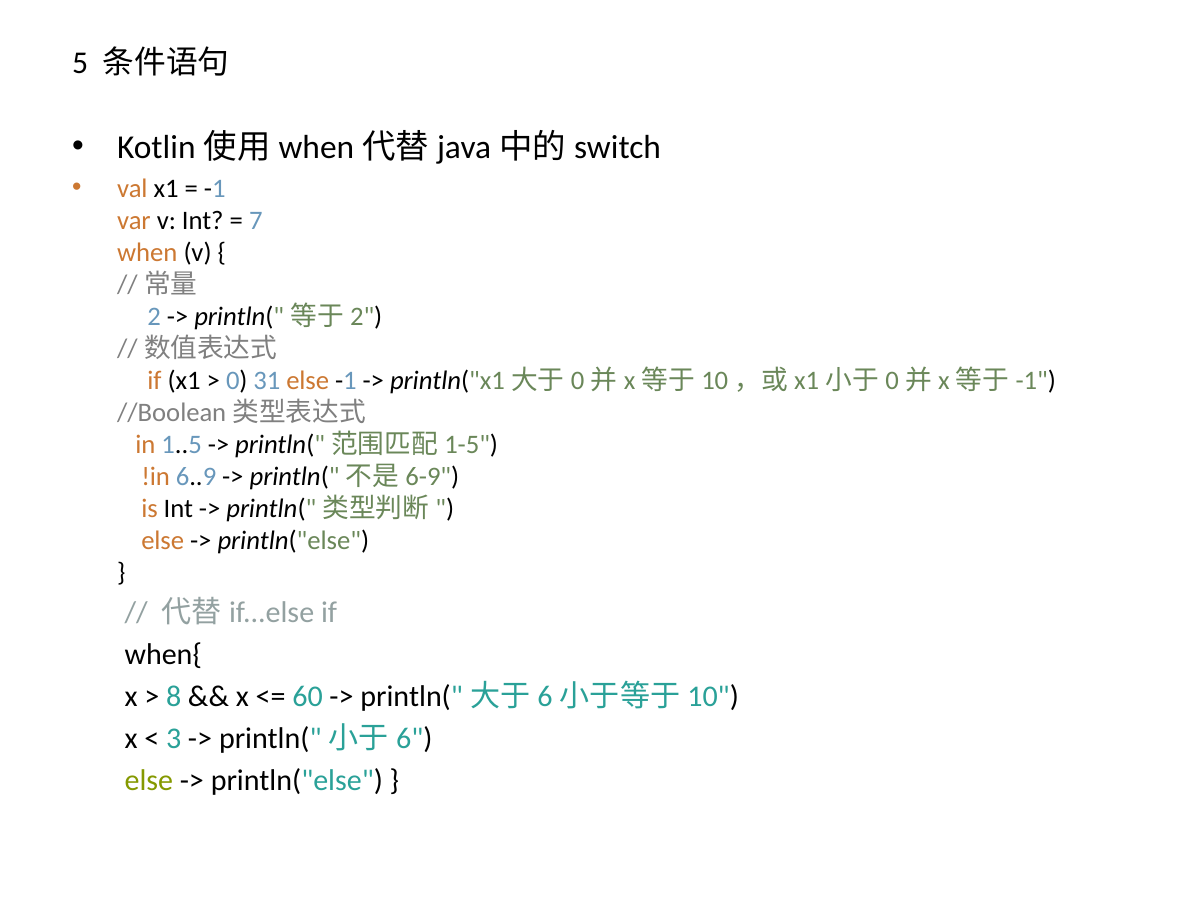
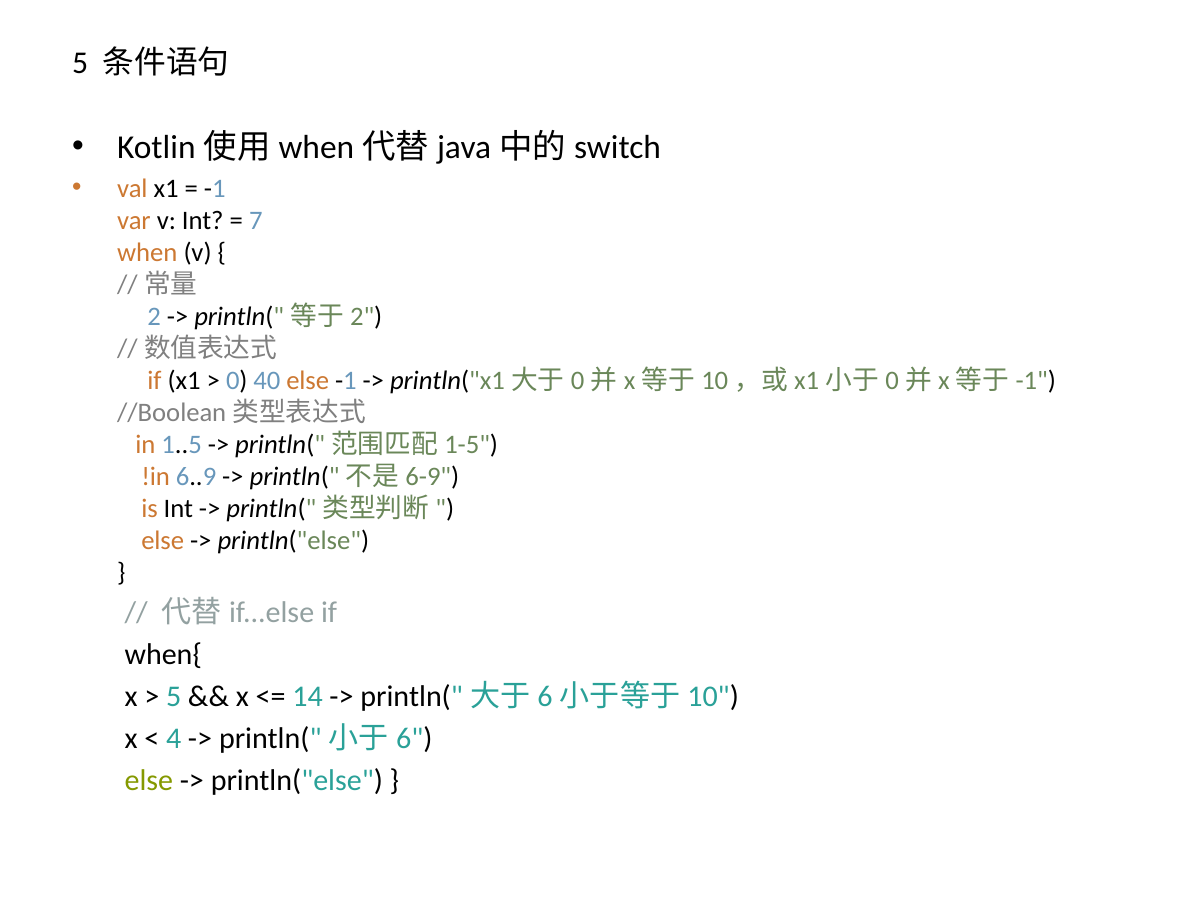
31: 31 -> 40
8 at (174, 697): 8 -> 5
60: 60 -> 14
3: 3 -> 4
